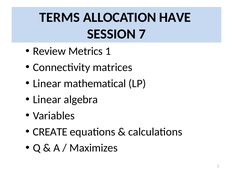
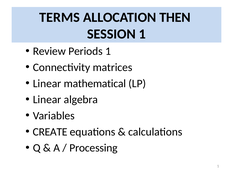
HAVE: HAVE -> THEN
SESSION 7: 7 -> 1
Metrics: Metrics -> Periods
Maximizes: Maximizes -> Processing
